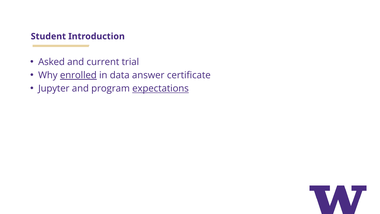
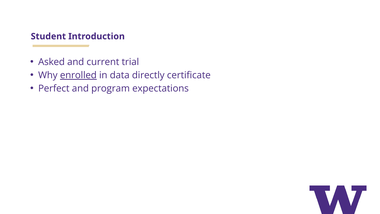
answer: answer -> directly
Jupyter: Jupyter -> Perfect
expectations underline: present -> none
